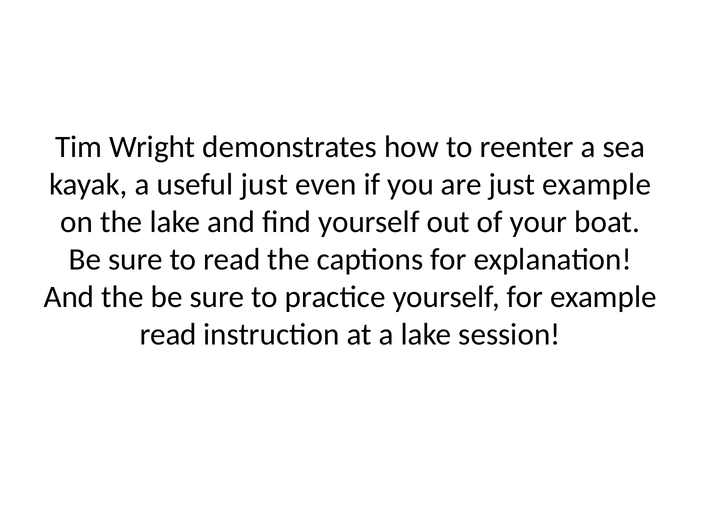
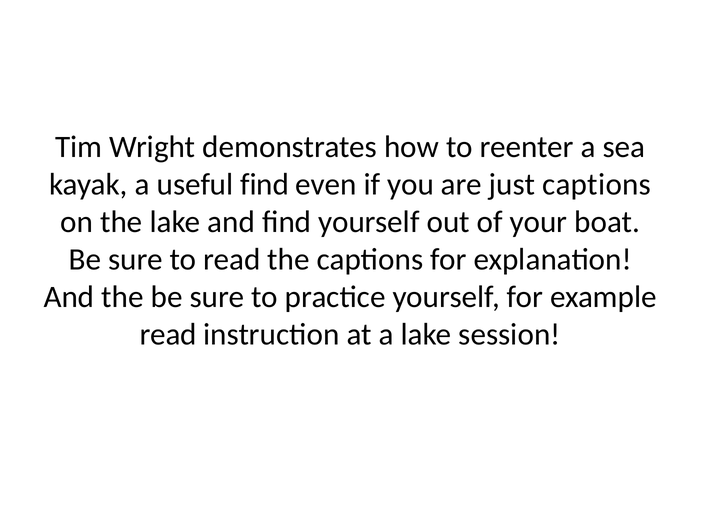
useful just: just -> find
just example: example -> captions
